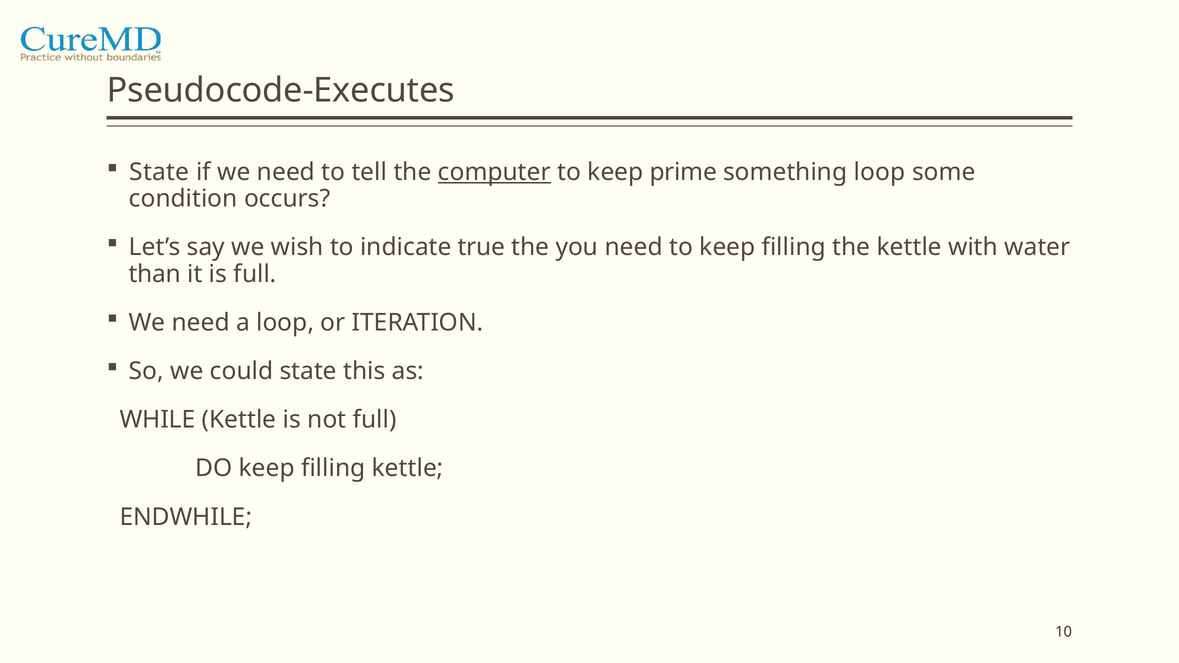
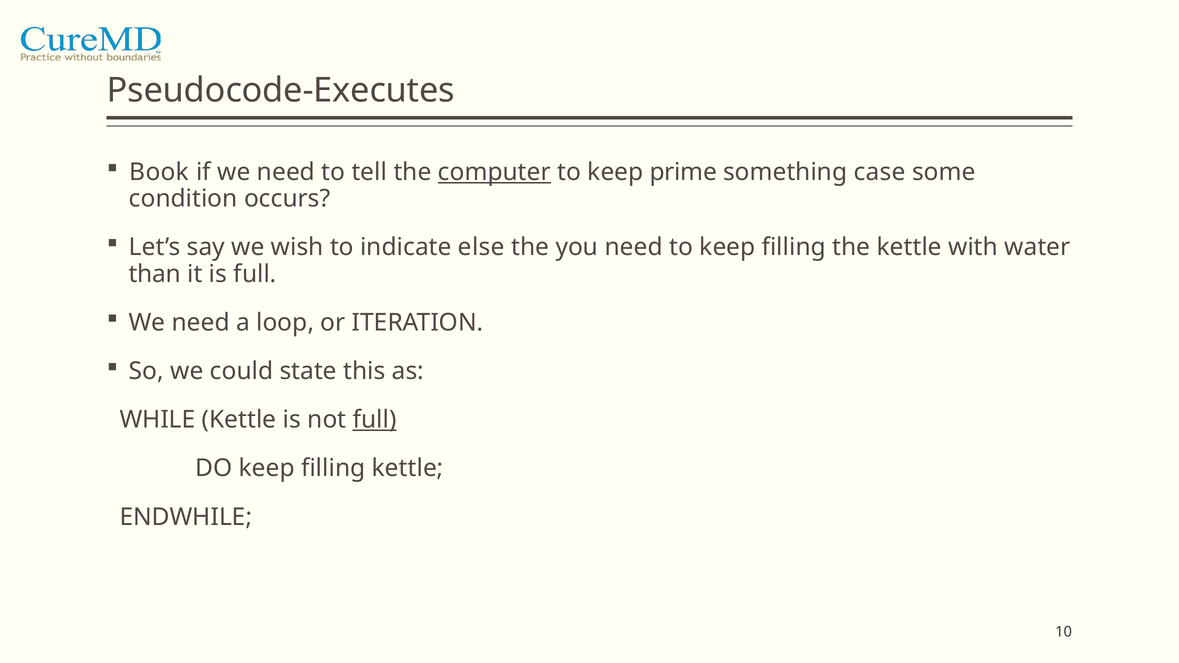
State at (159, 172): State -> Book
something loop: loop -> case
true: true -> else
full at (375, 420) underline: none -> present
